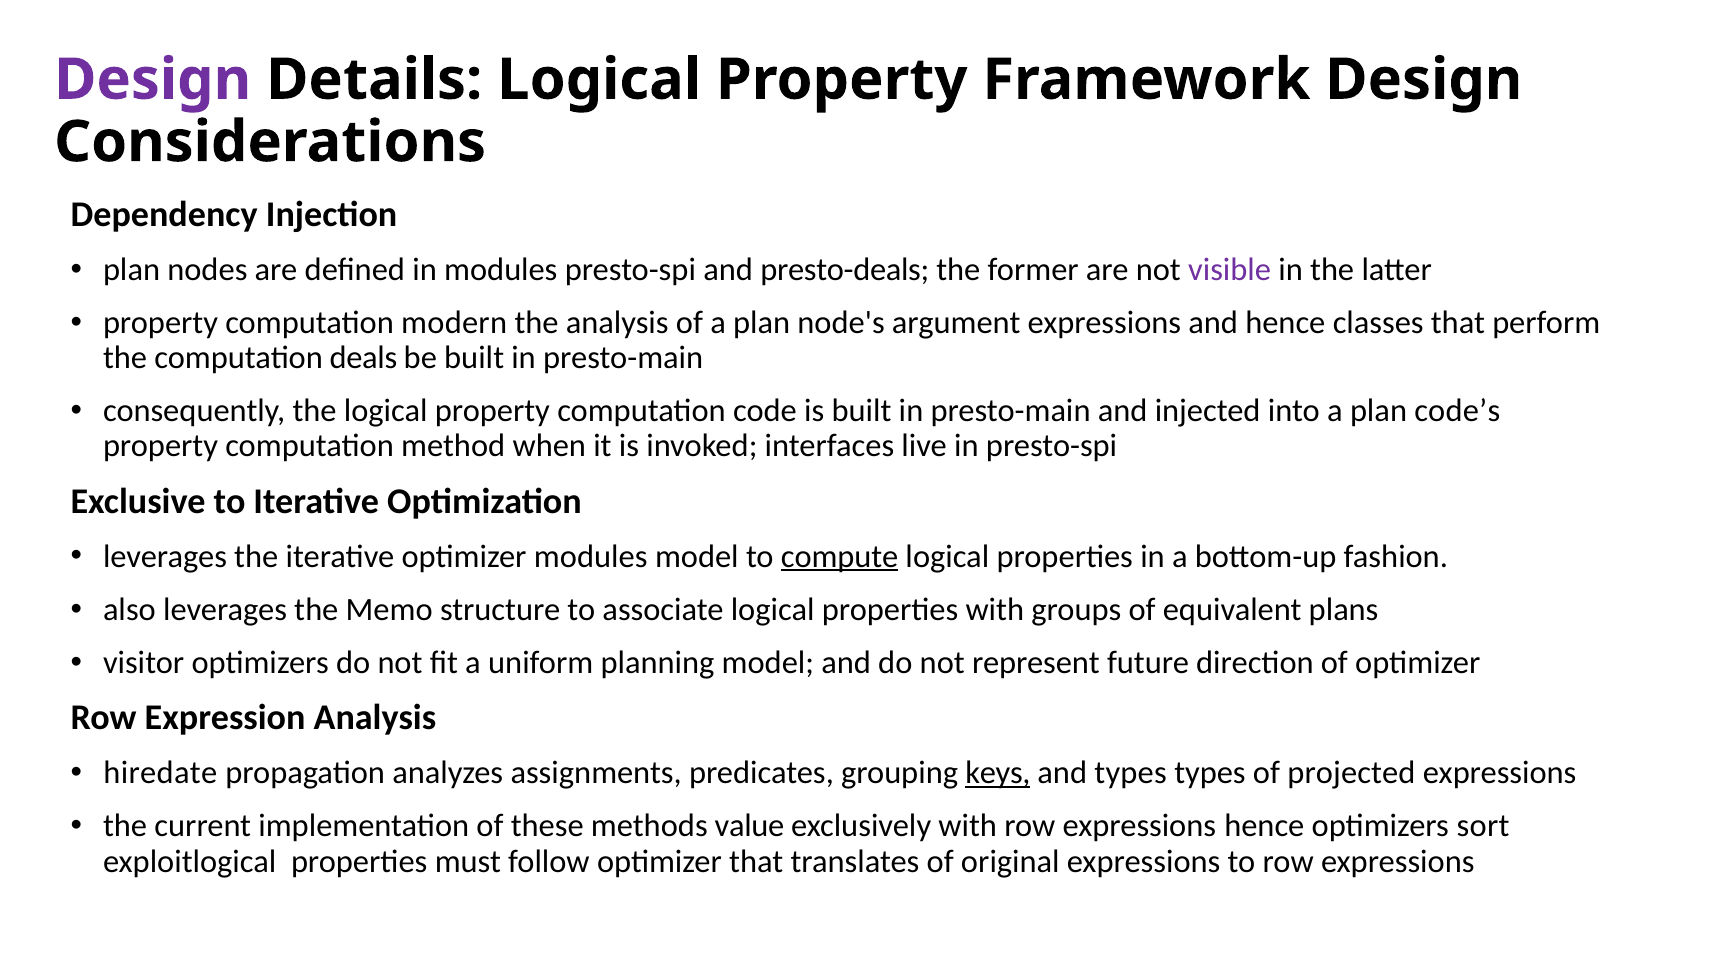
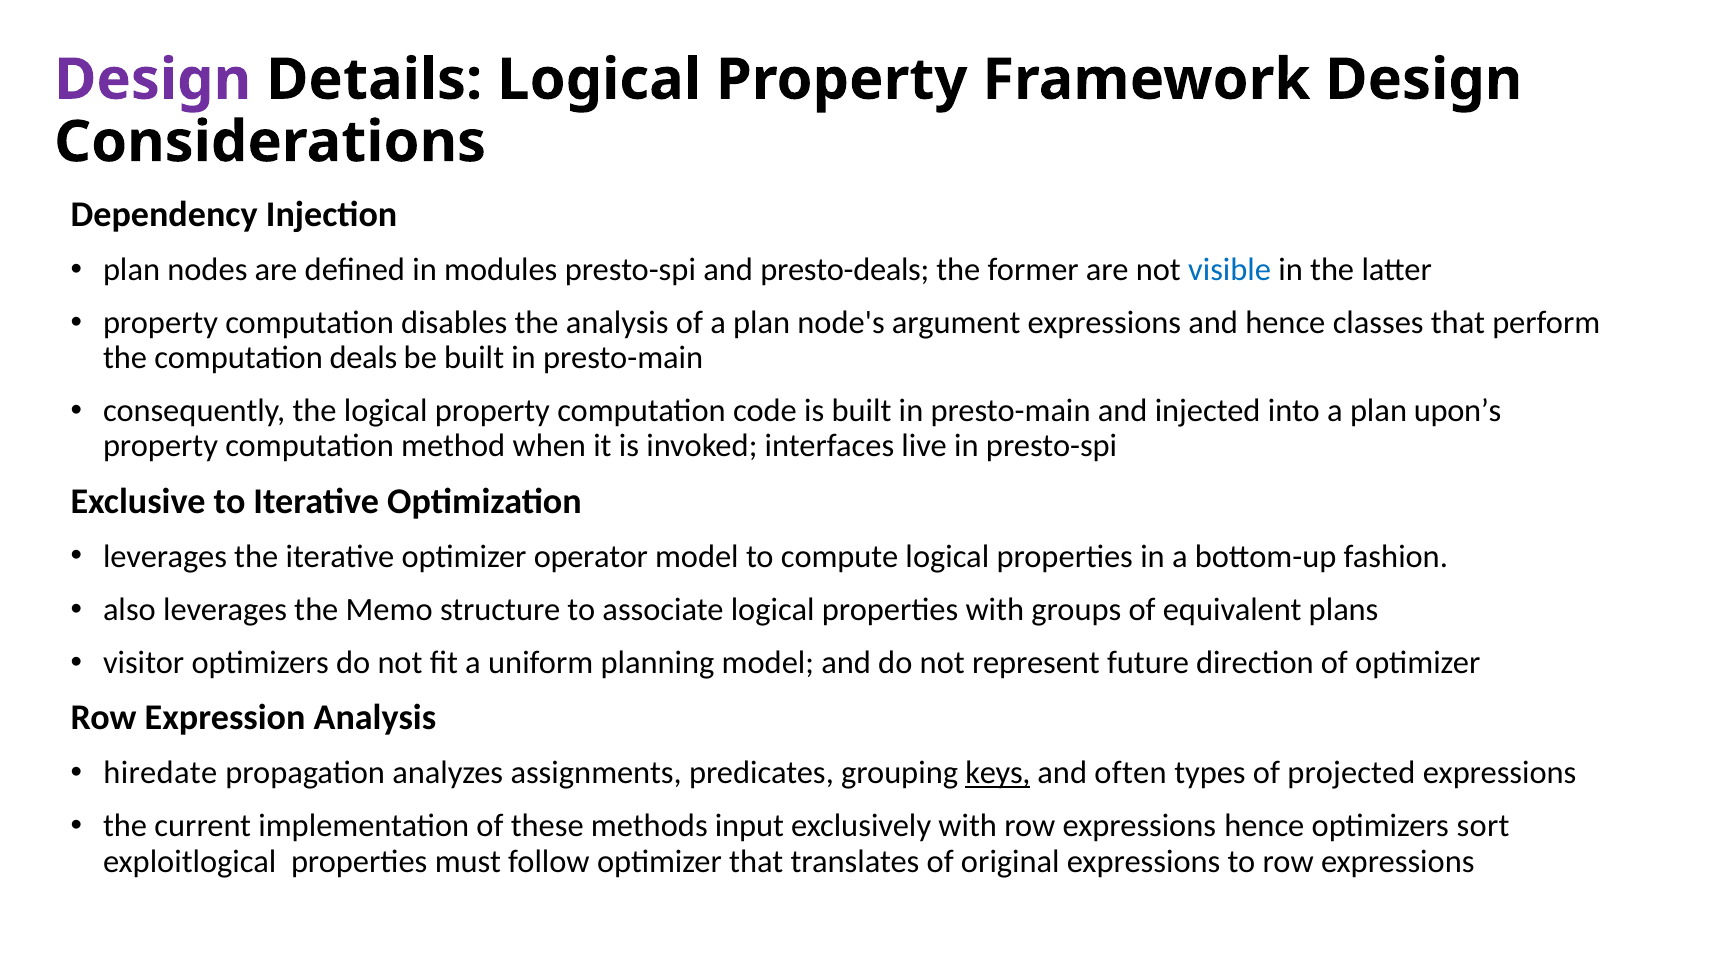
visible colour: purple -> blue
modern: modern -> disables
code’s: code’s -> upon’s
optimizer modules: modules -> operator
compute underline: present -> none
and types: types -> often
value: value -> input
